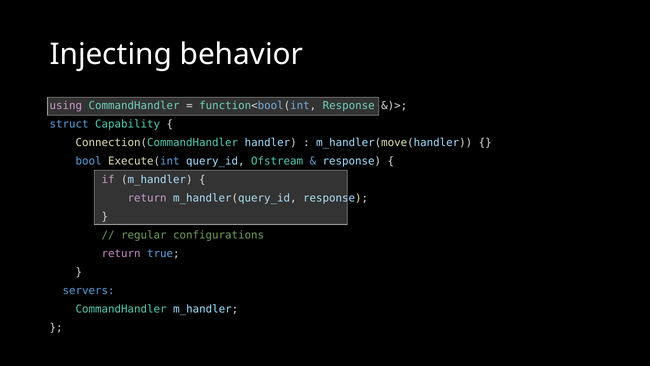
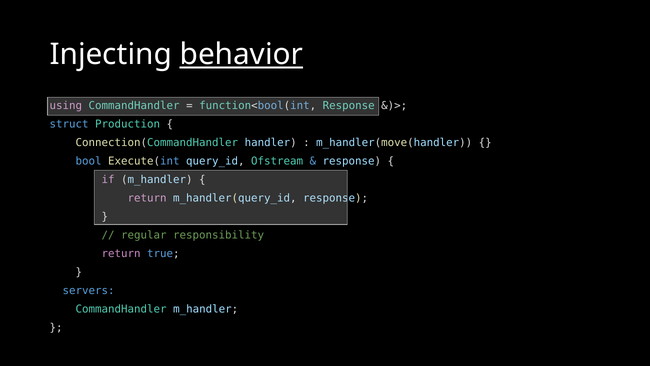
behavior underline: none -> present
Capability: Capability -> Production
configurations: configurations -> responsibility
